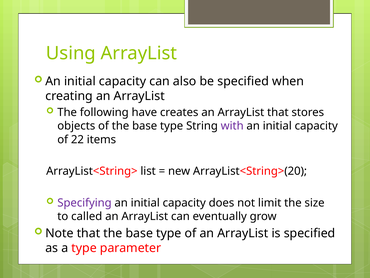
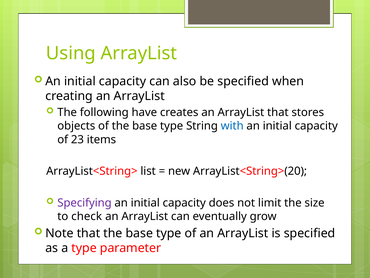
with colour: purple -> blue
22: 22 -> 23
called: called -> check
